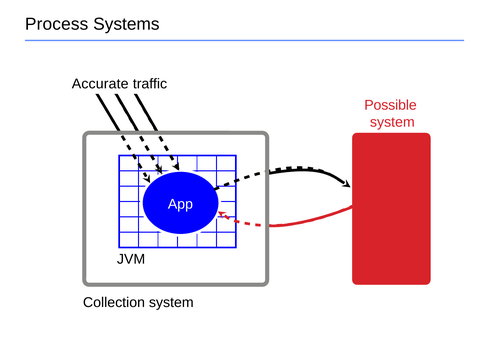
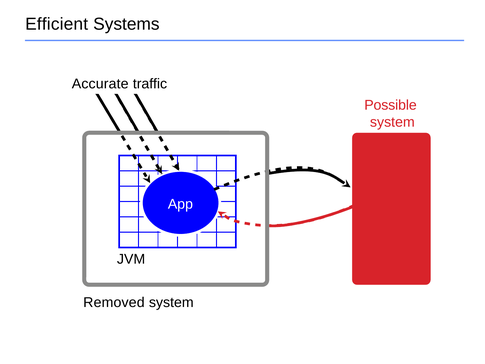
Process: Process -> Efficient
Collection: Collection -> Removed
